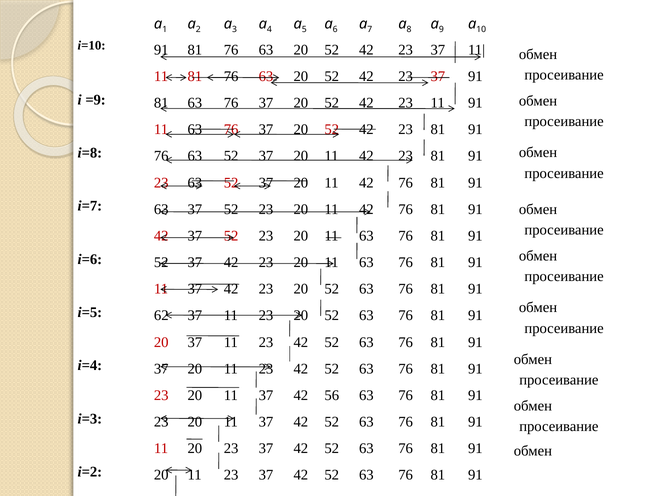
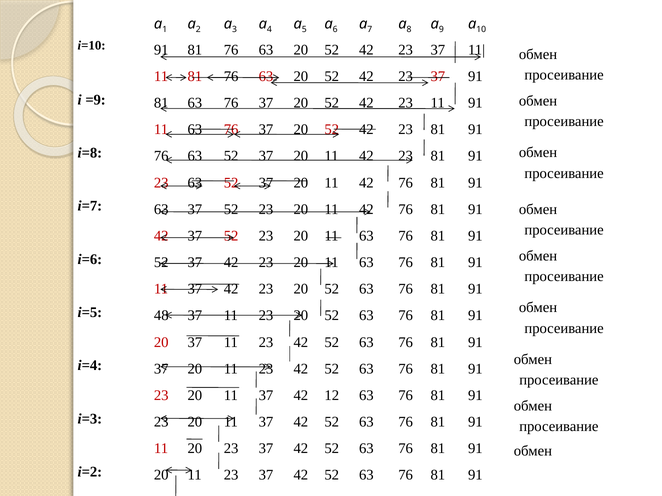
62: 62 -> 48
56: 56 -> 12
